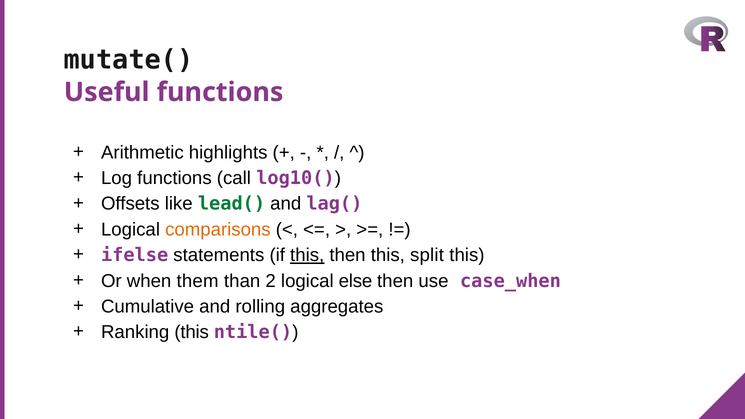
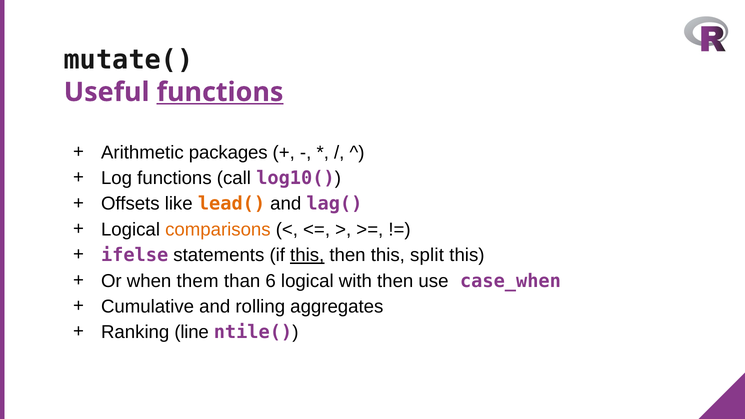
functions at (220, 92) underline: none -> present
highlights: highlights -> packages
lead( colour: green -> orange
2: 2 -> 6
else: else -> with
Ranking this: this -> line
